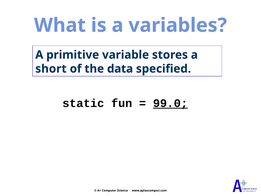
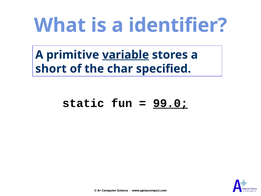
variables: variables -> identifier
variable underline: none -> present
data: data -> char
